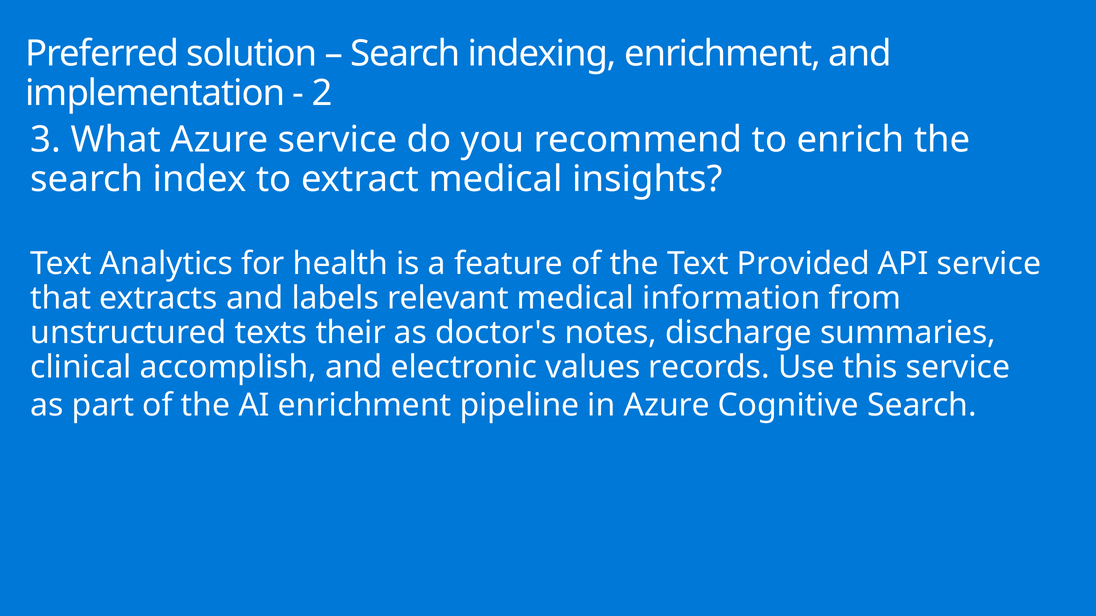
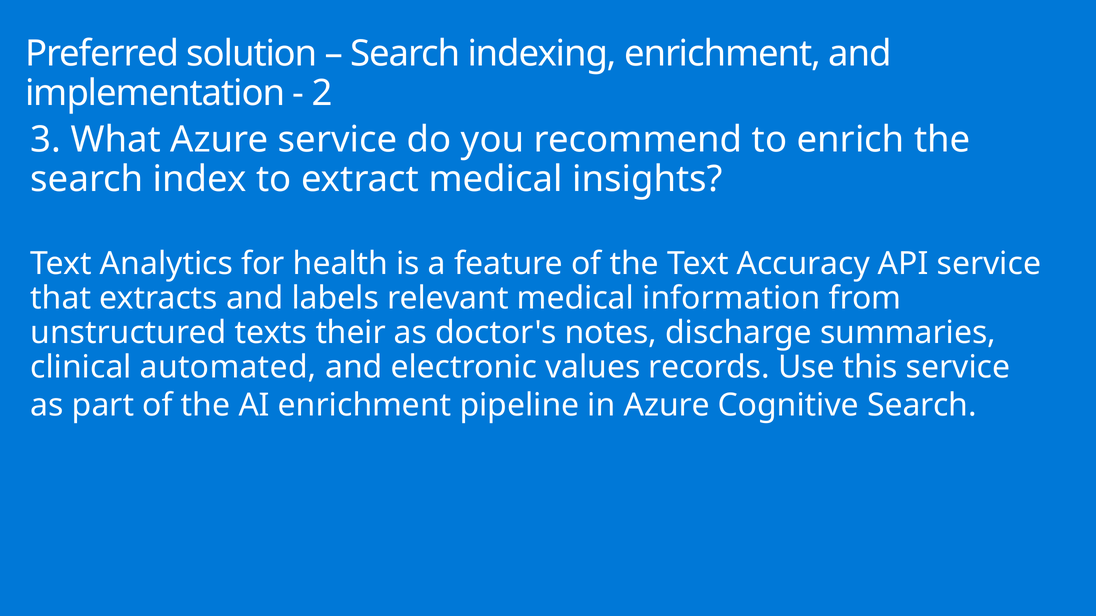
Provided: Provided -> Accuracy
accomplish: accomplish -> automated
